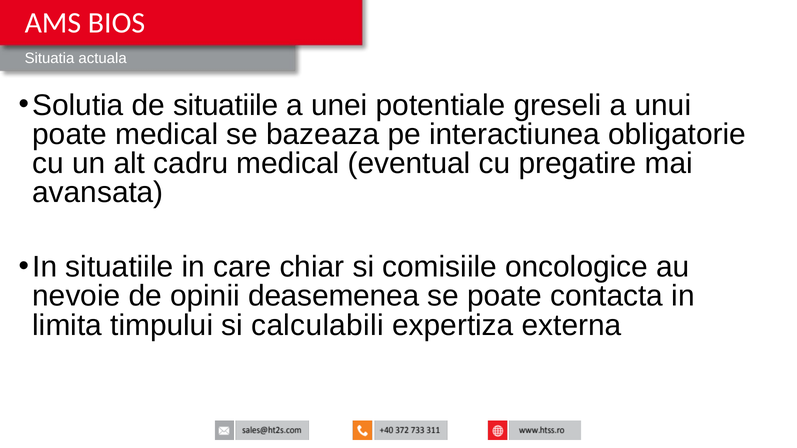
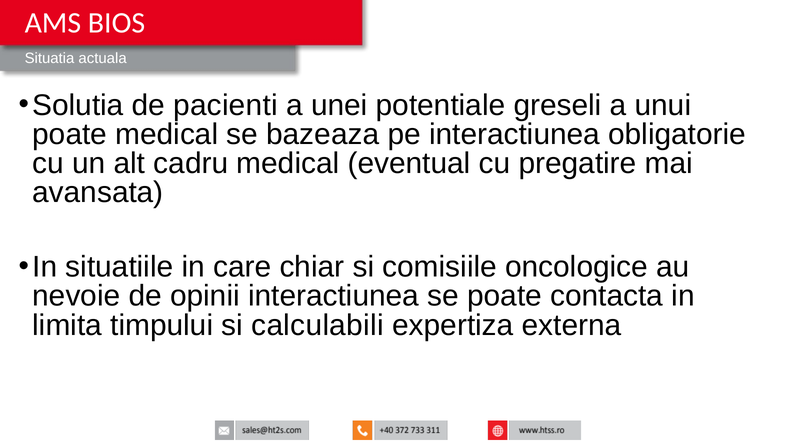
de situatiile: situatiile -> pacienti
opinii deasemenea: deasemenea -> interactiunea
